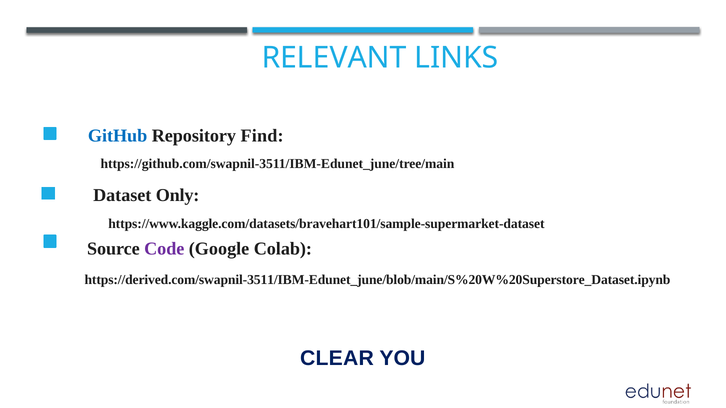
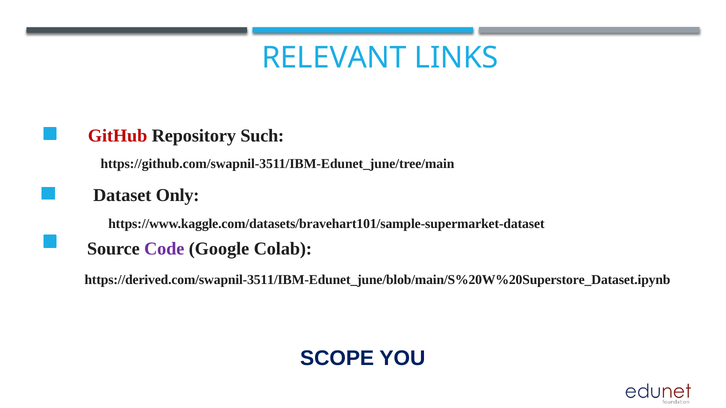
GitHub colour: blue -> red
Find: Find -> Such
CLEAR: CLEAR -> SCOPE
